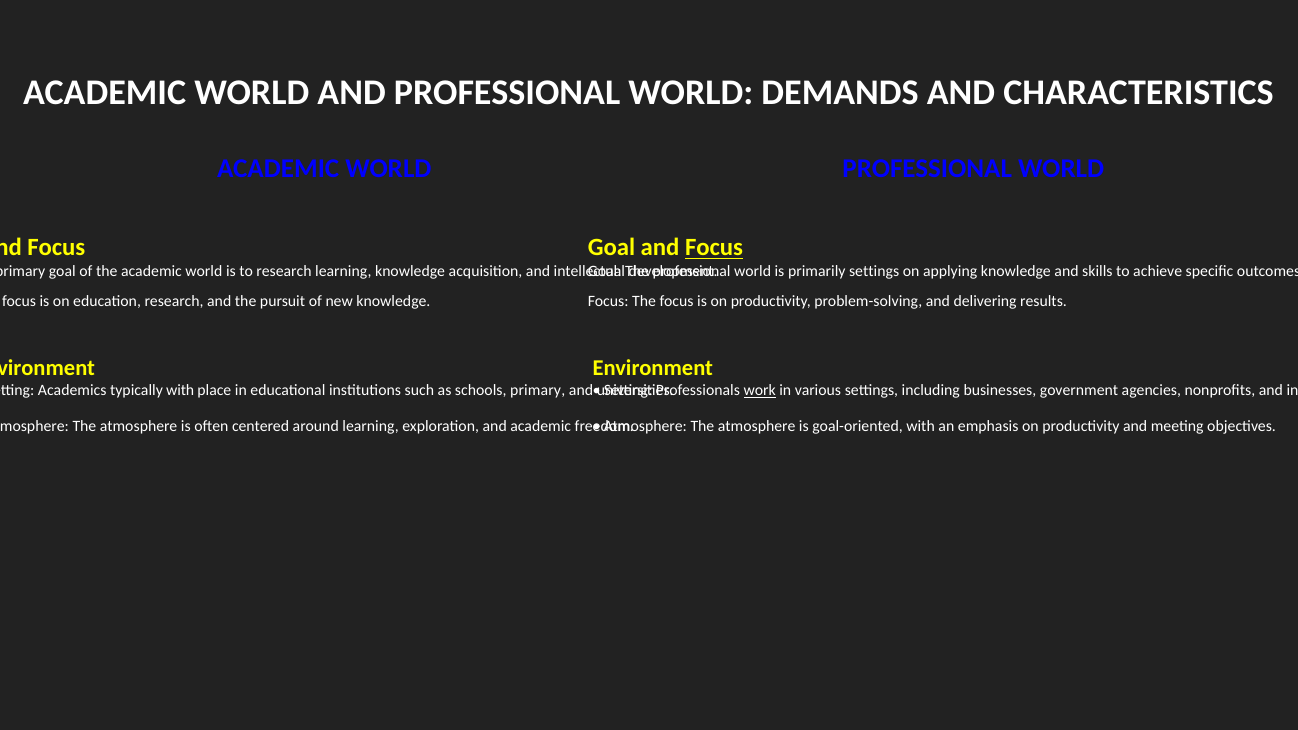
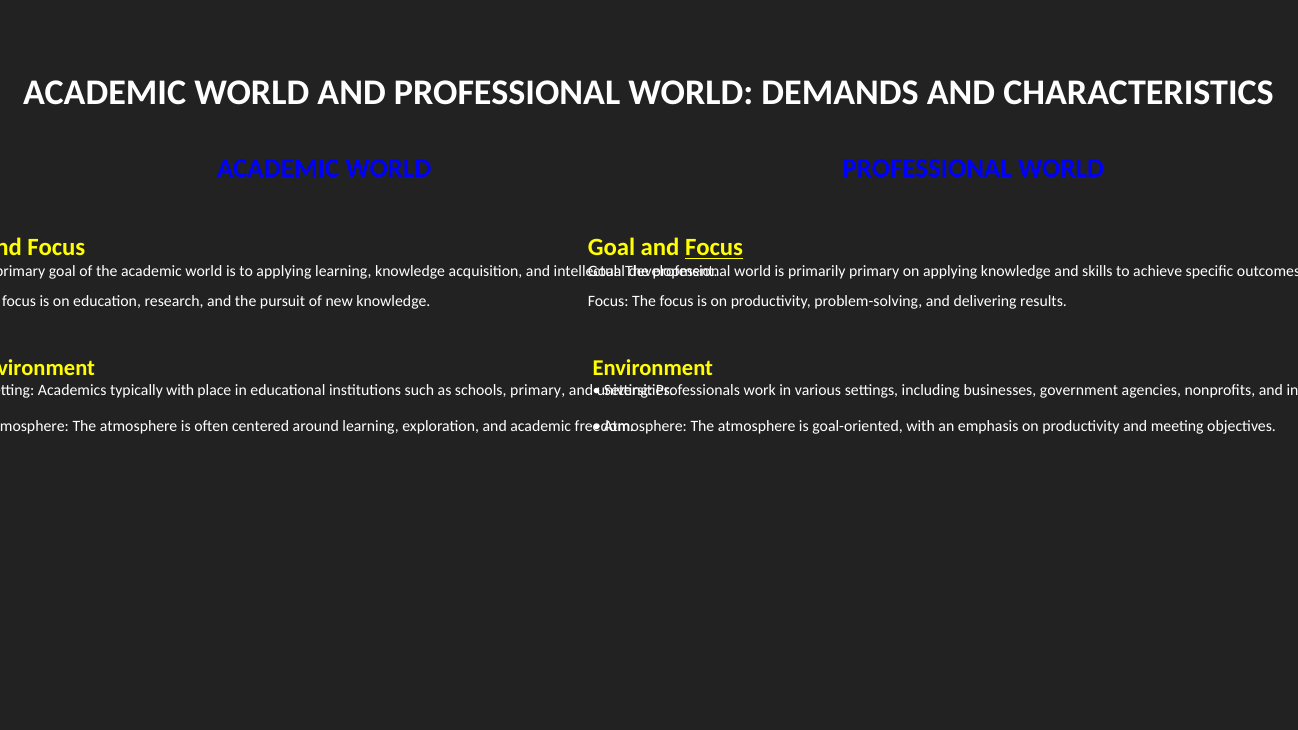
to research: research -> applying
primarily settings: settings -> primary
work underline: present -> none
